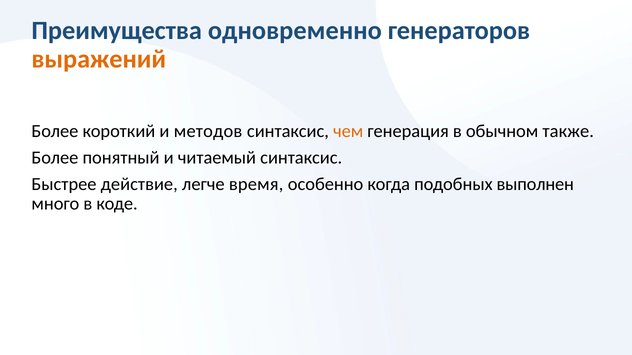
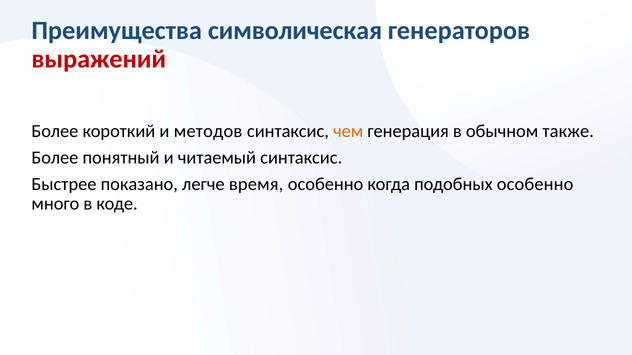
одновременно: одновременно -> символическая
выражений colour: orange -> red
действие: действие -> показано
подобных выполнен: выполнен -> особенно
